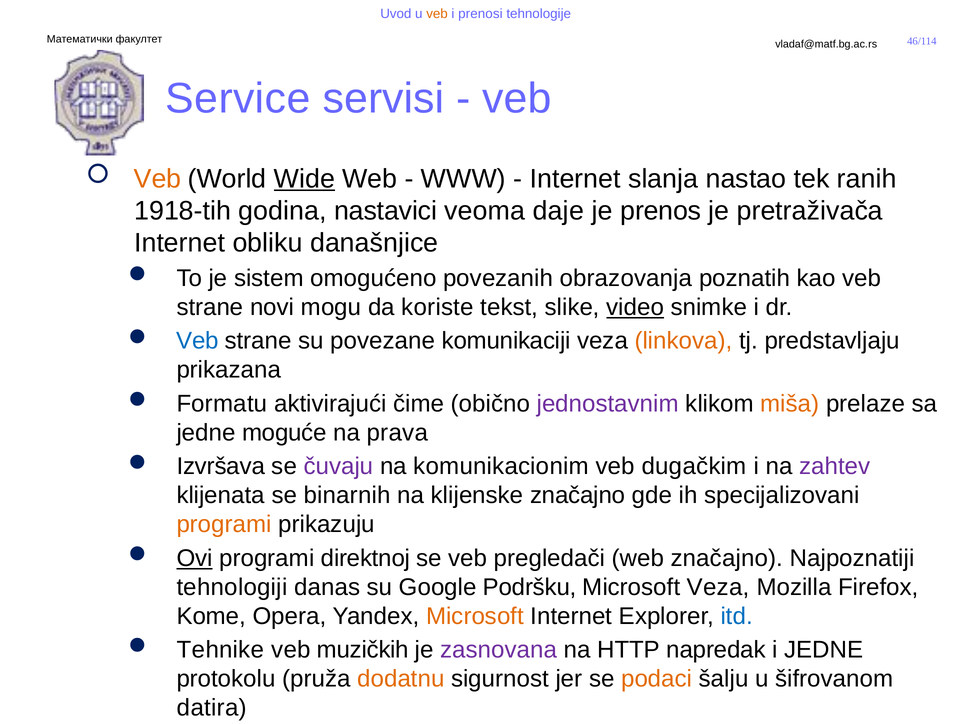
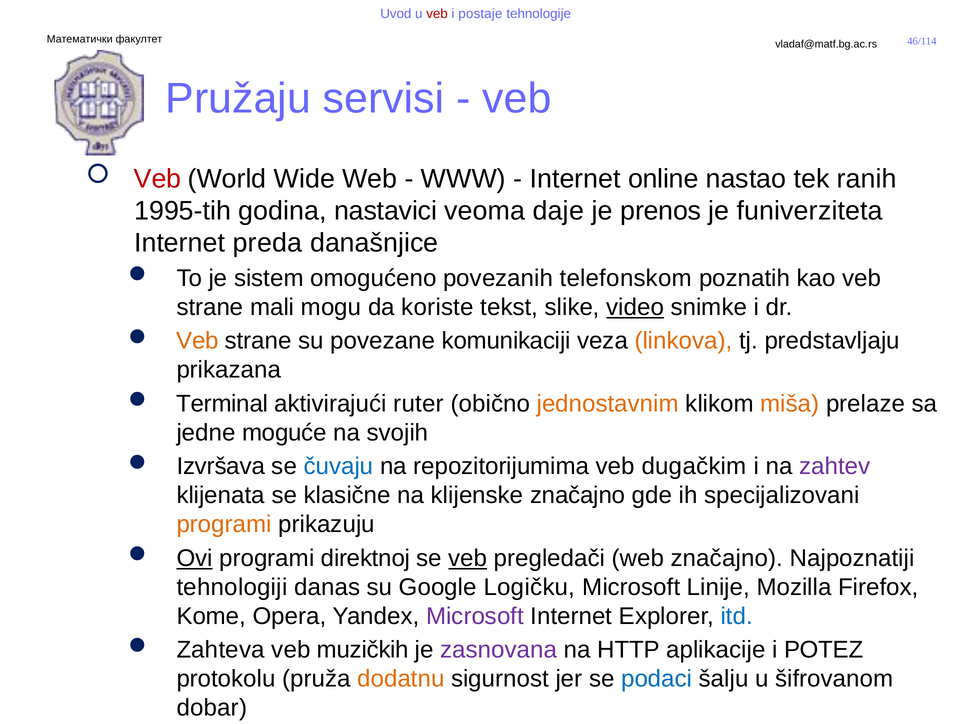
veb at (437, 14) colour: orange -> red
prenosi: prenosi -> postaje
Service: Service -> Pružaju
Veb at (158, 179) colour: orange -> red
Wide underline: present -> none
slanja: slanja -> online
1918-tih: 1918-tih -> 1995-tih
pretraživača: pretraživača -> funiverziteta
obliku: obliku -> preda
obrazovanja: obrazovanja -> telefonskom
novi: novi -> mali
Veb at (197, 341) colour: blue -> orange
Formatu: Formatu -> Terminal
čime: čime -> ruter
jednostavnim colour: purple -> orange
prava: prava -> svojih
čuvaju colour: purple -> blue
komunikacionim: komunikacionim -> repozitorijumima
binarnih: binarnih -> klasične
veb at (468, 558) underline: none -> present
Podršku: Podršku -> Logičku
Microsoft Veza: Veza -> Linije
Microsoft at (475, 616) colour: orange -> purple
Tehnike: Tehnike -> Zahteva
napredak: napredak -> aplikacije
i JEDNE: JEDNE -> POTEZ
podaci colour: orange -> blue
datira: datira -> dobar
